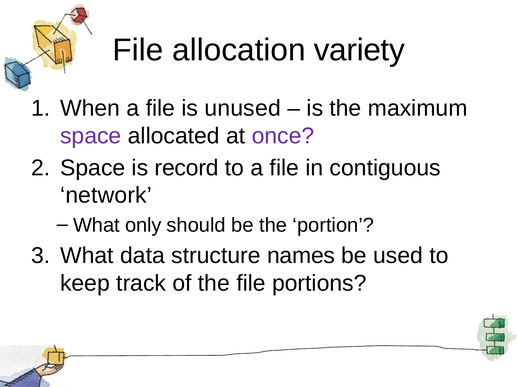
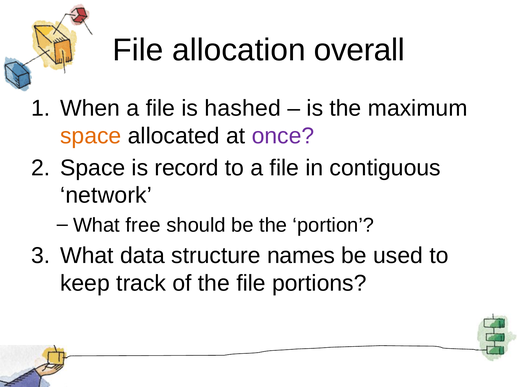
variety: variety -> overall
unused: unused -> hashed
space at (91, 136) colour: purple -> orange
only: only -> free
